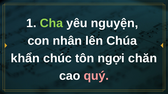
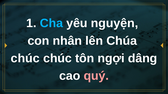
Cha colour: light green -> light blue
khẩn at (25, 59): khẩn -> chúc
chăn: chăn -> dâng
